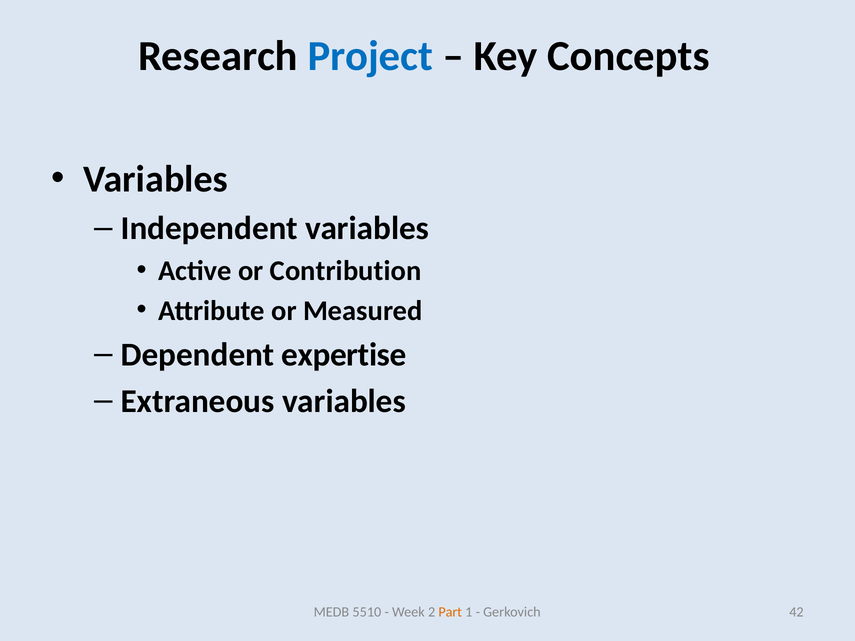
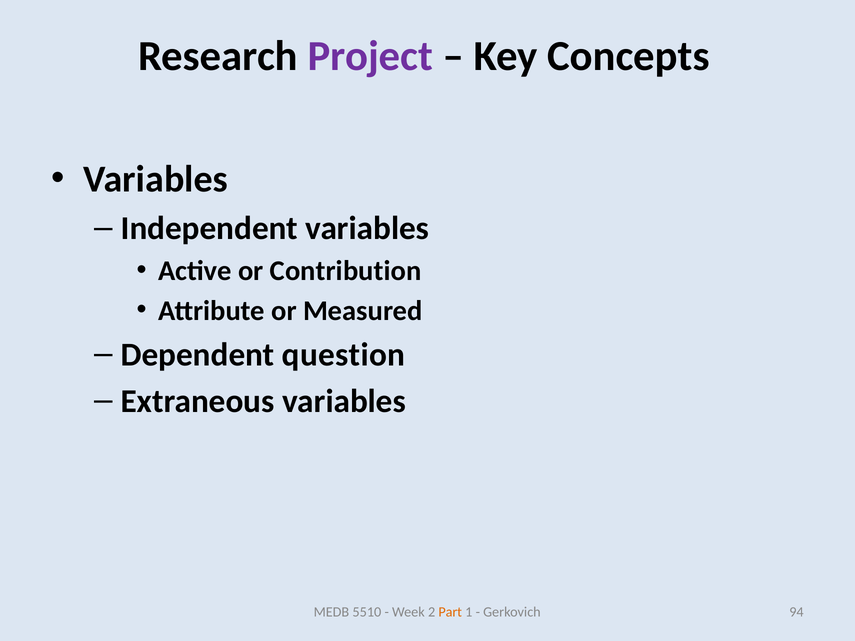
Project colour: blue -> purple
expertise: expertise -> question
42: 42 -> 94
